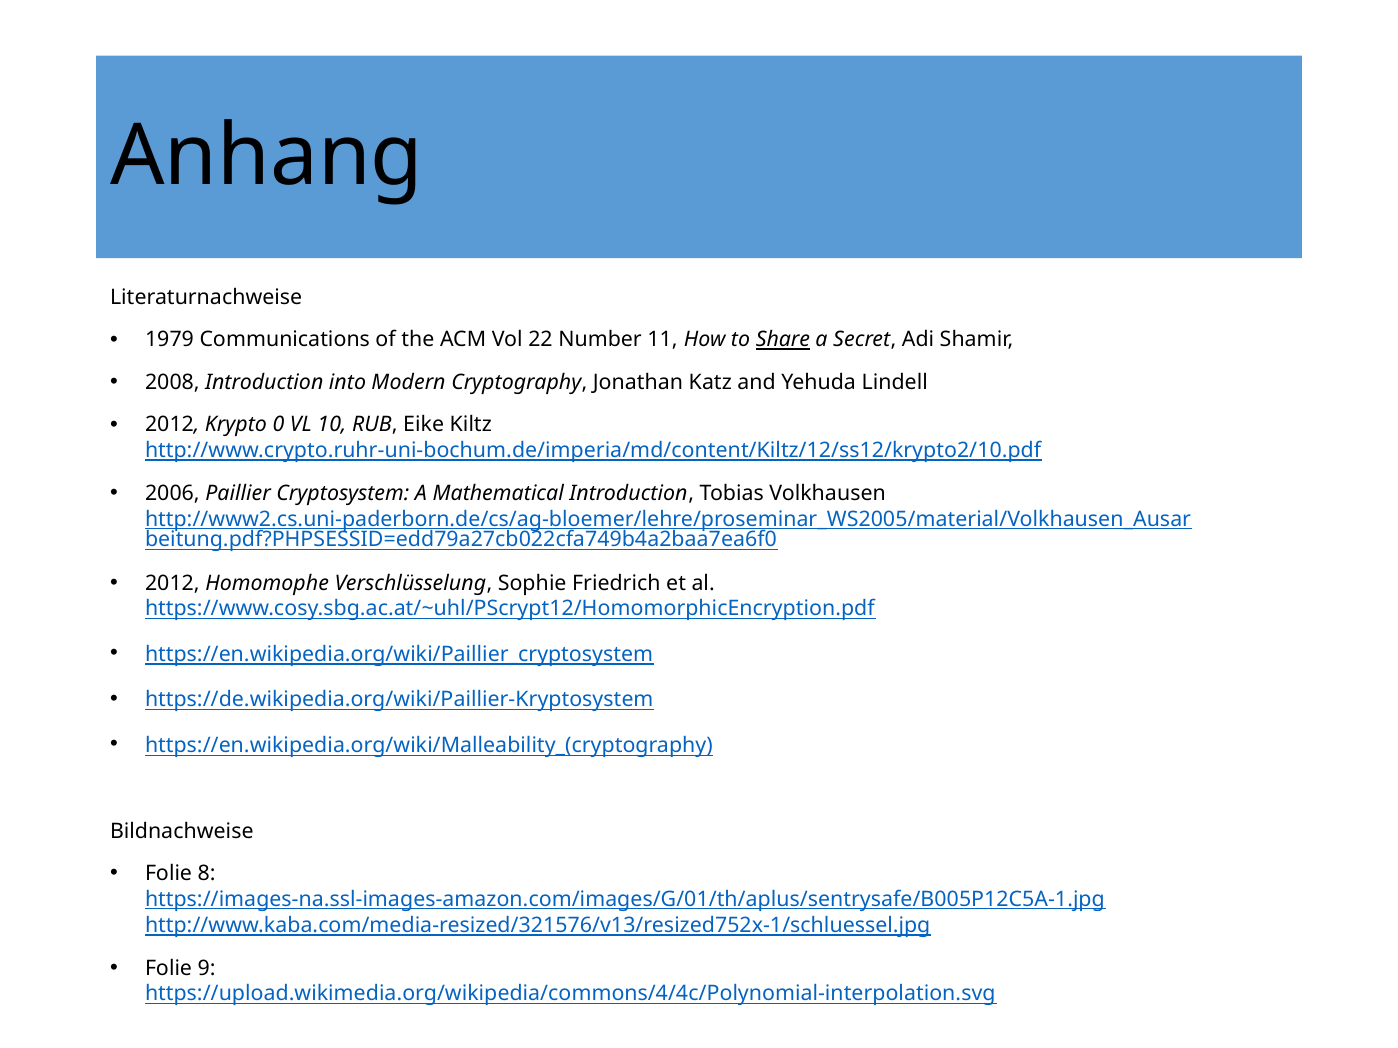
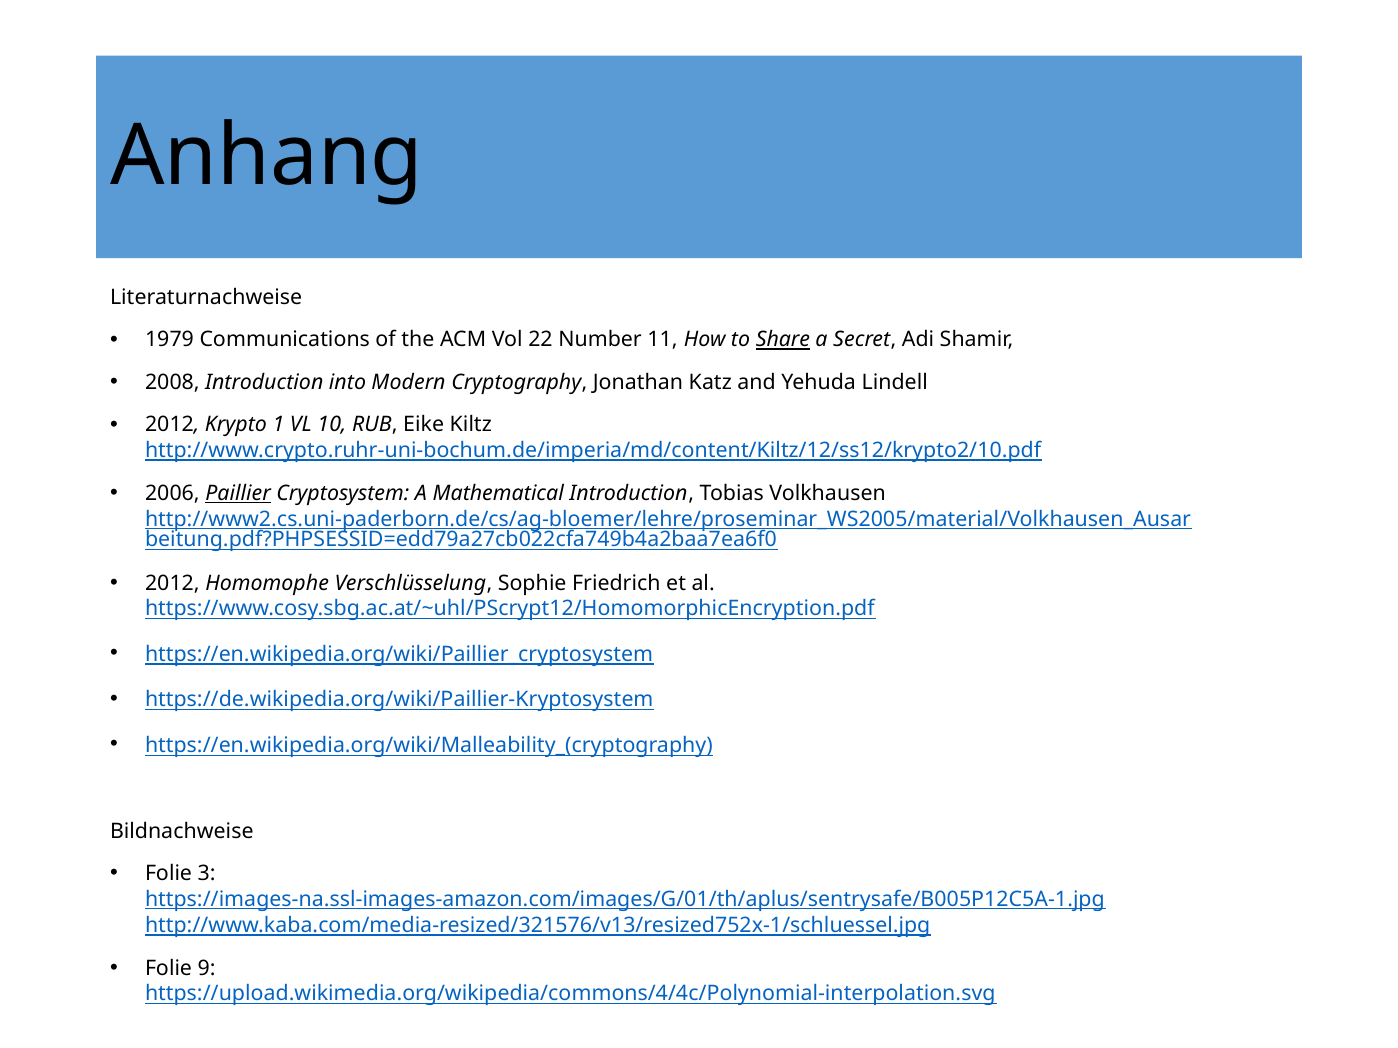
0: 0 -> 1
Paillier underline: none -> present
8: 8 -> 3
